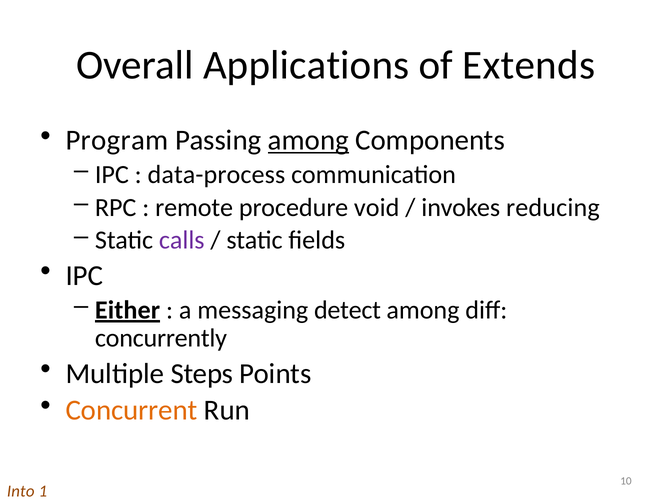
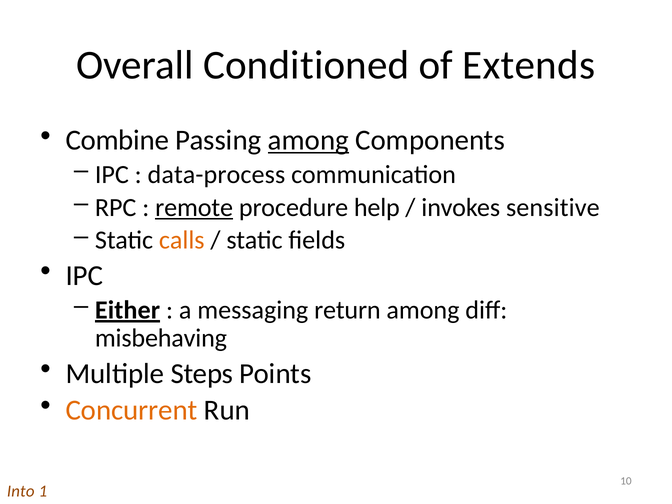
Applications: Applications -> Conditioned
Program: Program -> Combine
remote underline: none -> present
void: void -> help
reducing: reducing -> sensitive
calls colour: purple -> orange
detect: detect -> return
concurrently: concurrently -> misbehaving
